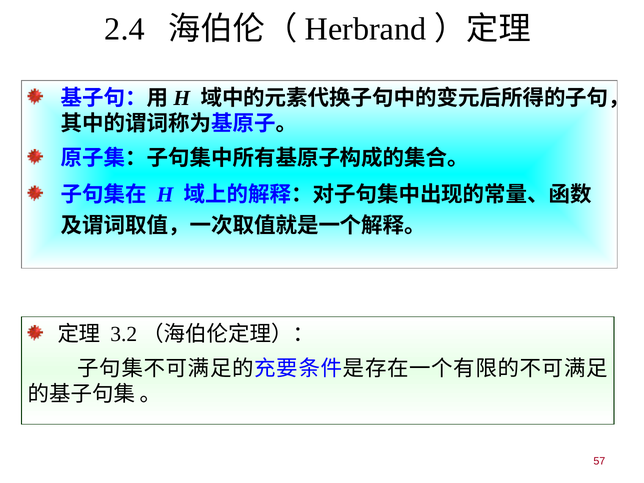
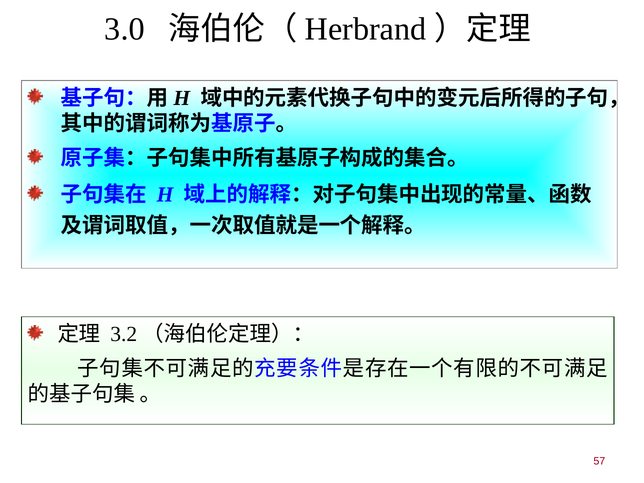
2.4: 2.4 -> 3.0
